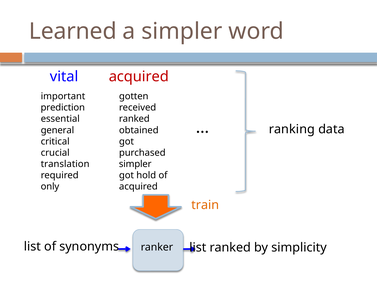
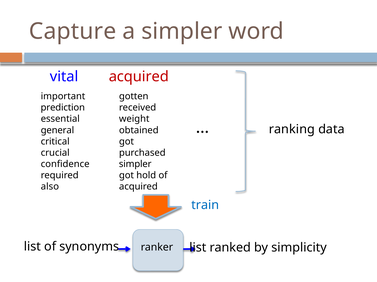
Learned: Learned -> Capture
ranked at (134, 119): ranked -> weight
translation: translation -> confidence
only: only -> also
train colour: orange -> blue
